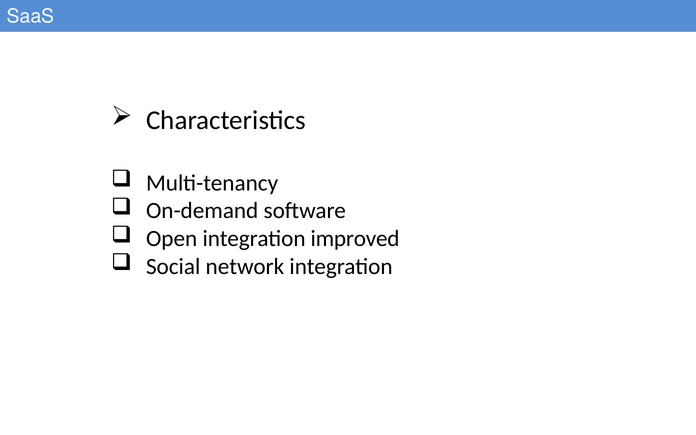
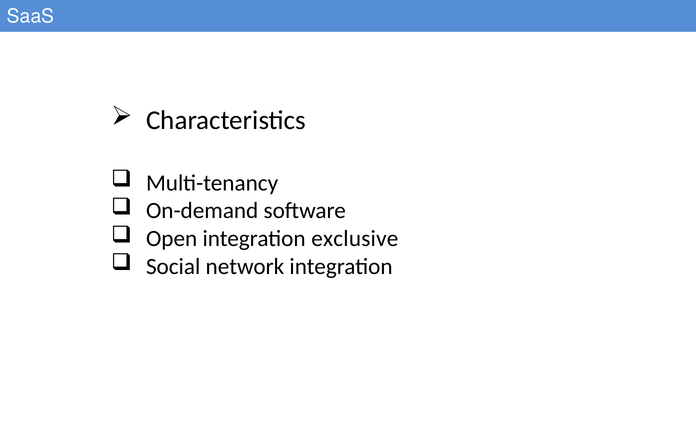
improved: improved -> exclusive
